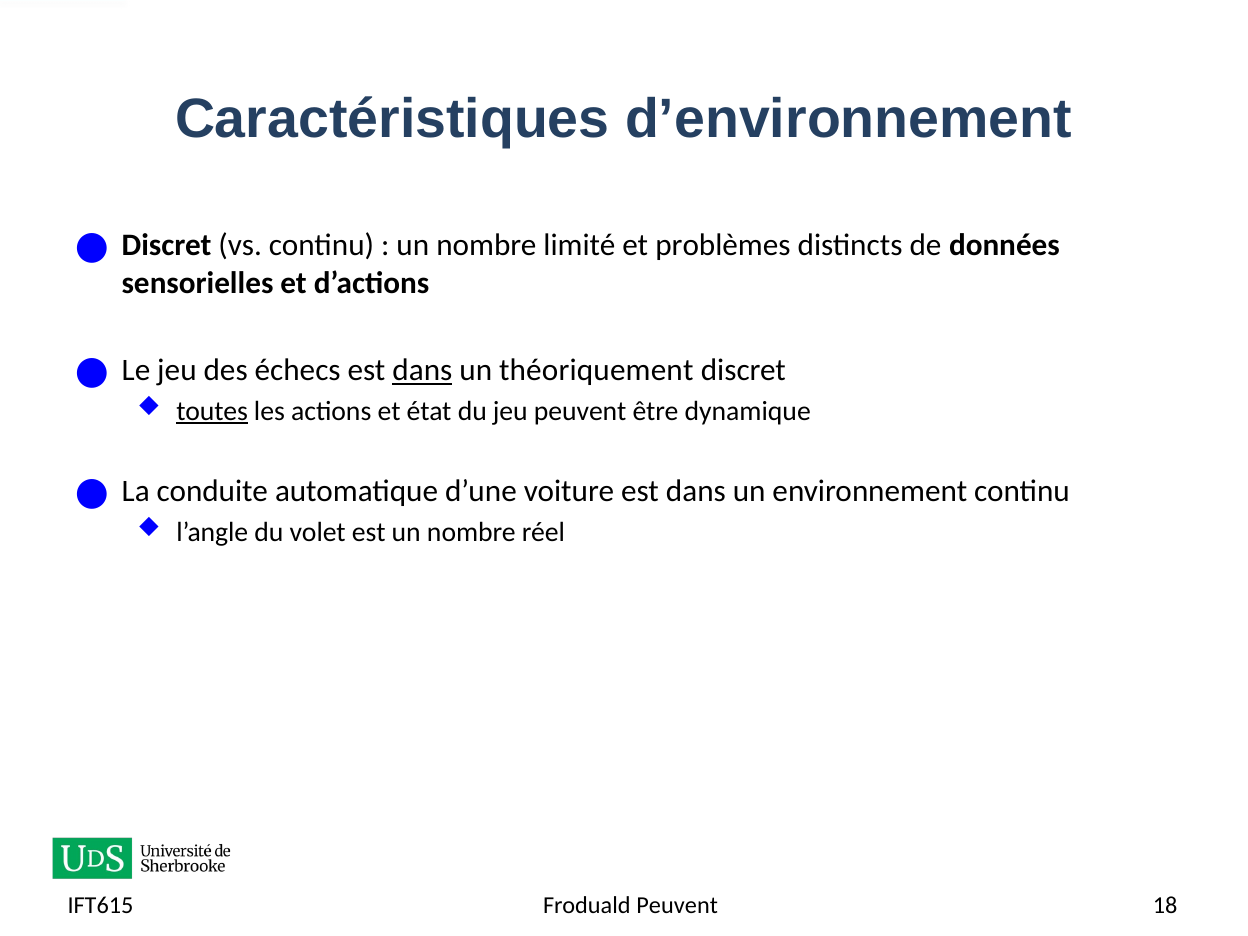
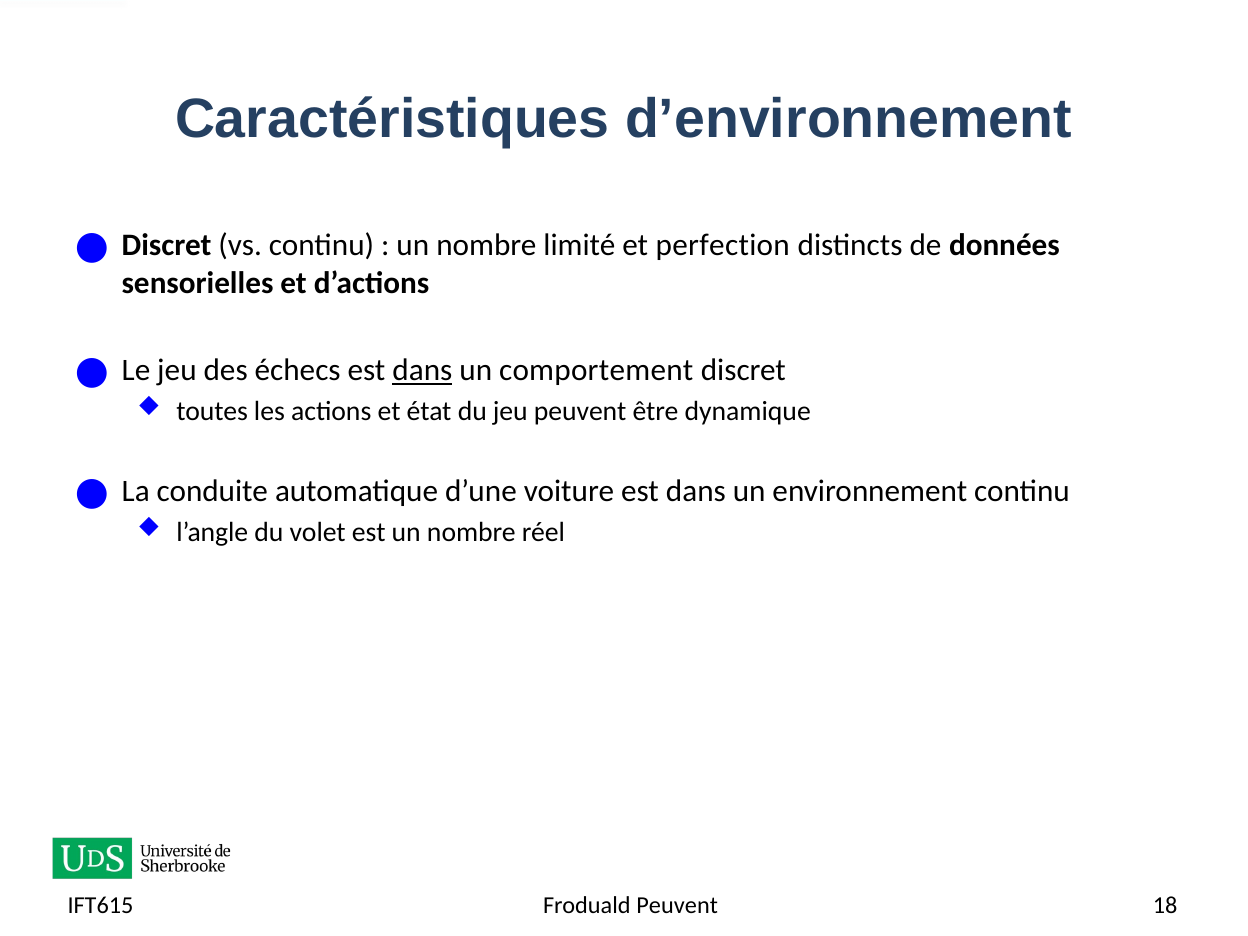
problèmes: problèmes -> perfection
théoriquement: théoriquement -> comportement
toutes underline: present -> none
